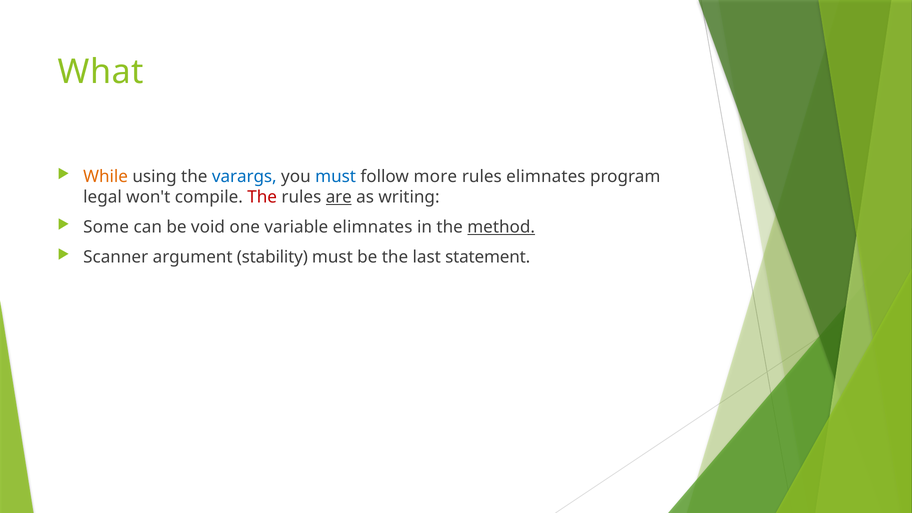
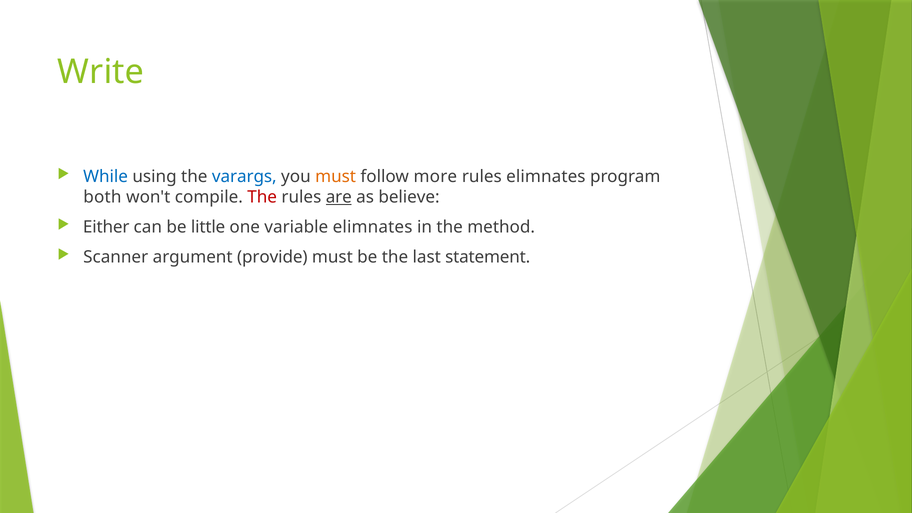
What: What -> Write
While colour: orange -> blue
must at (336, 177) colour: blue -> orange
legal: legal -> both
writing: writing -> believe
Some: Some -> Either
void: void -> little
method underline: present -> none
stability: stability -> provide
